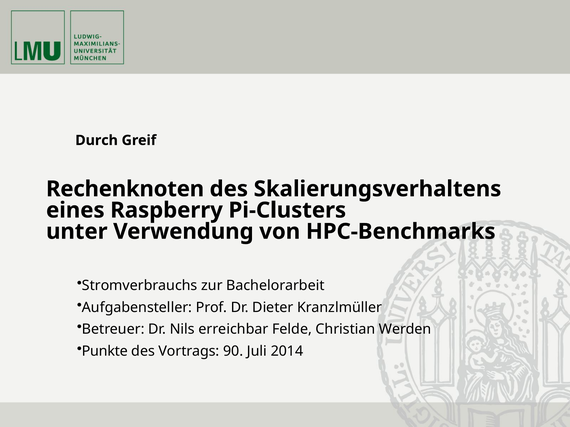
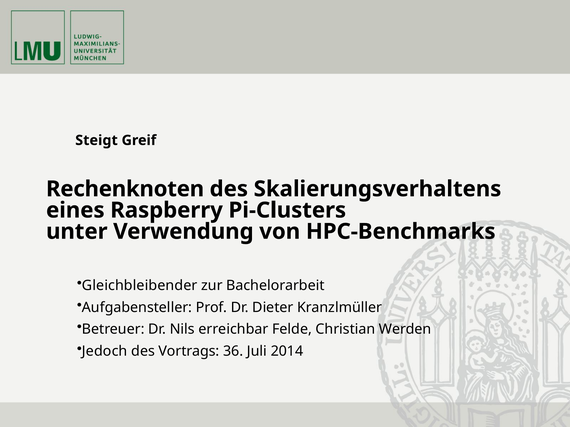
Durch: Durch -> Steigt
Stromverbrauchs: Stromverbrauchs -> Gleichbleibender
Punkte: Punkte -> Jedoch
90: 90 -> 36
